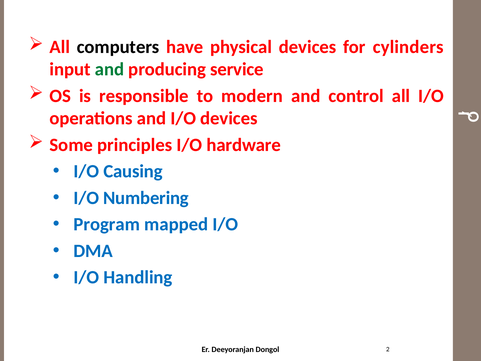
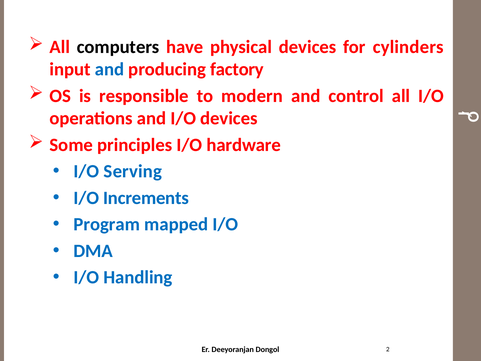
and at (109, 69) colour: green -> blue
service: service -> factory
Causing: Causing -> Serving
Numbering: Numbering -> Increments
